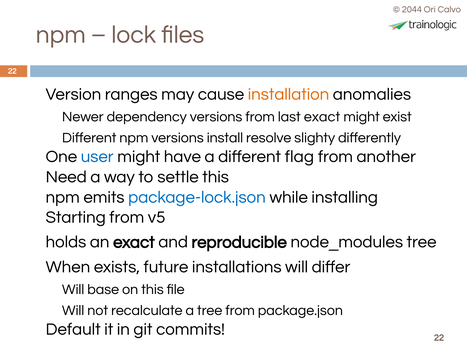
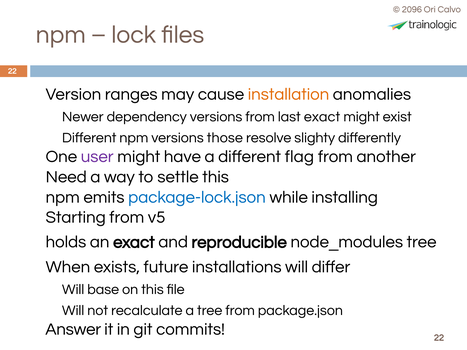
2044: 2044 -> 2096
install: install -> those
user colour: blue -> purple
Default: Default -> Answer
